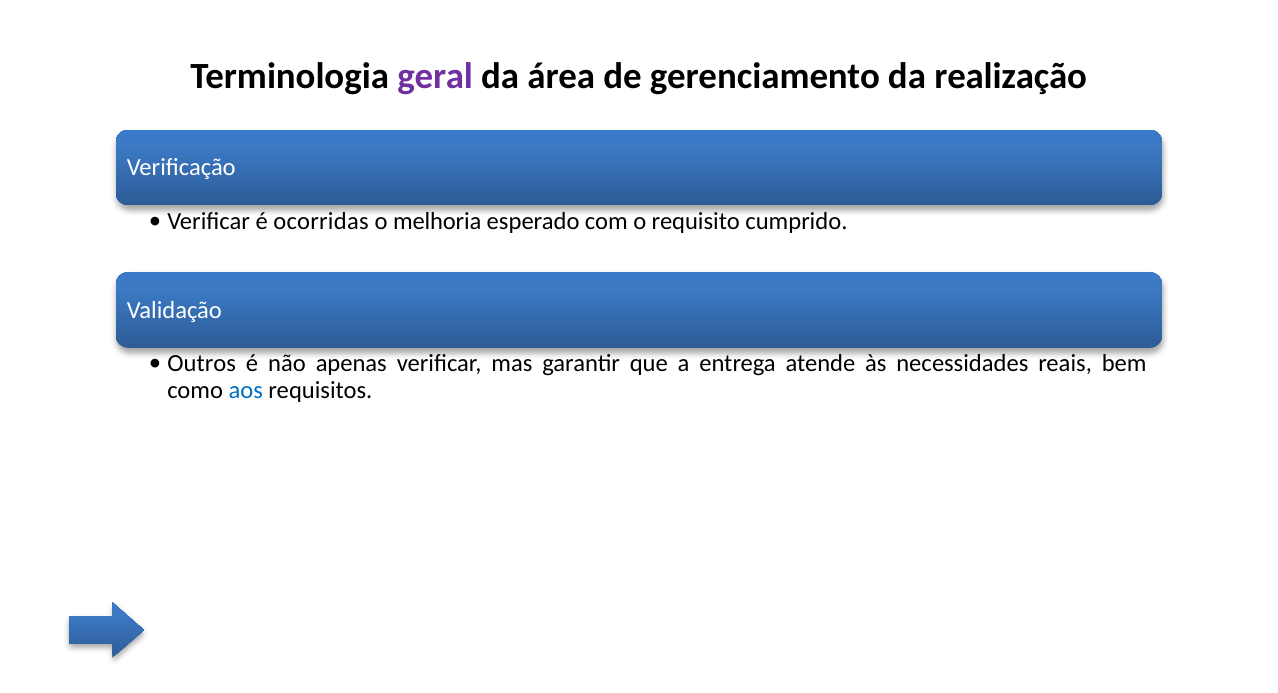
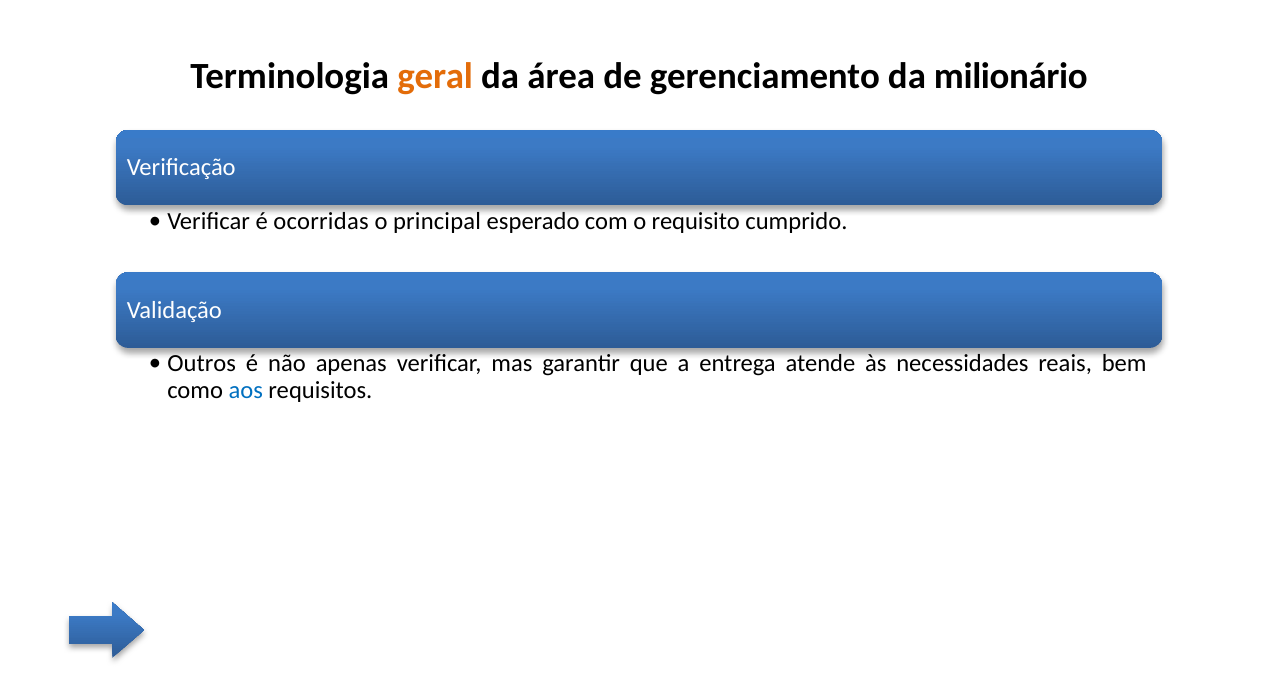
geral colour: purple -> orange
realização: realização -> milionário
melhoria: melhoria -> principal
